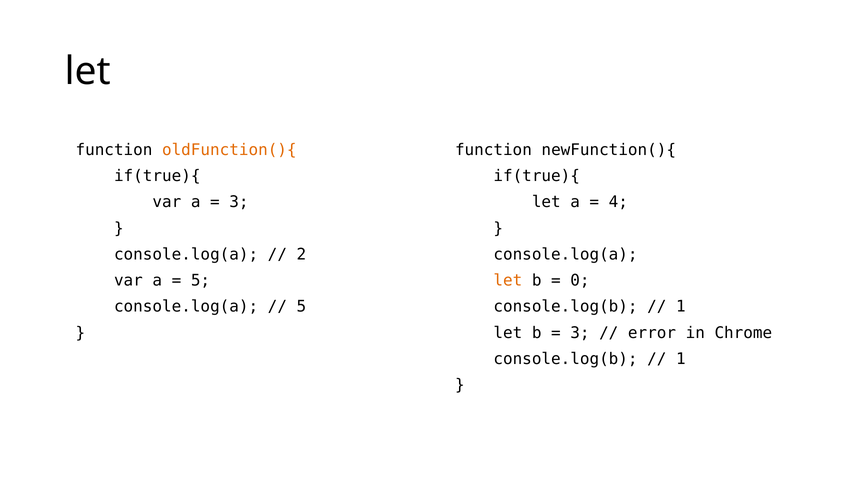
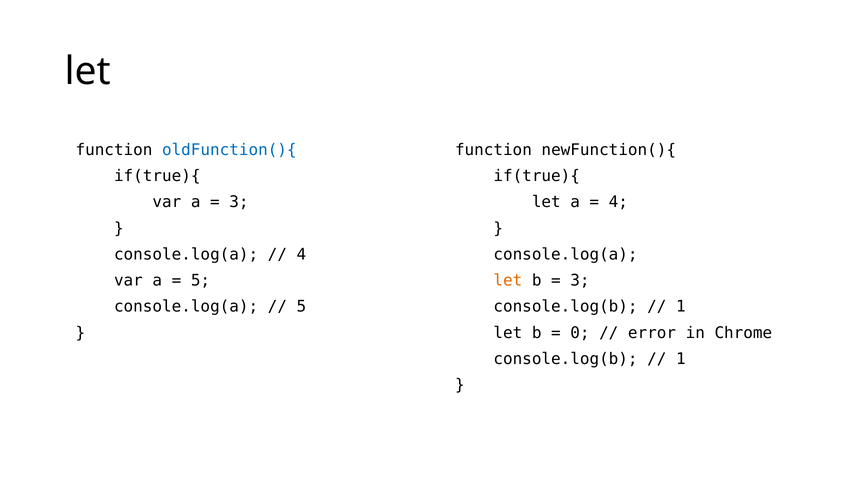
oldFunction(){ colour: orange -> blue
2 at (301, 255): 2 -> 4
0 at (580, 281): 0 -> 3
3 at (580, 333): 3 -> 0
